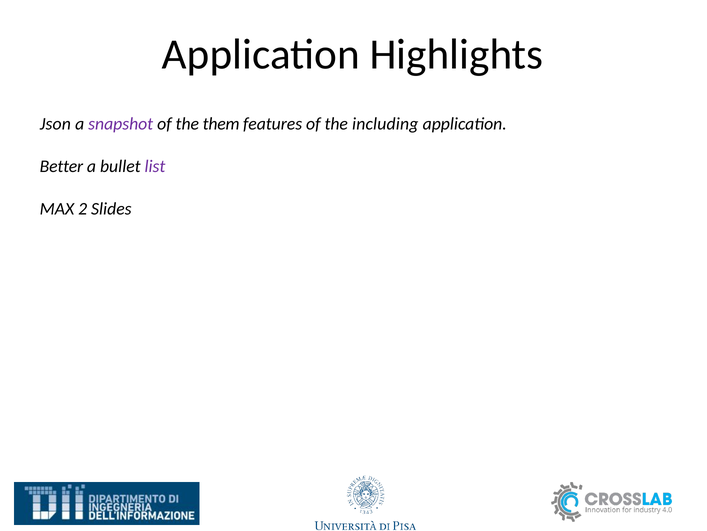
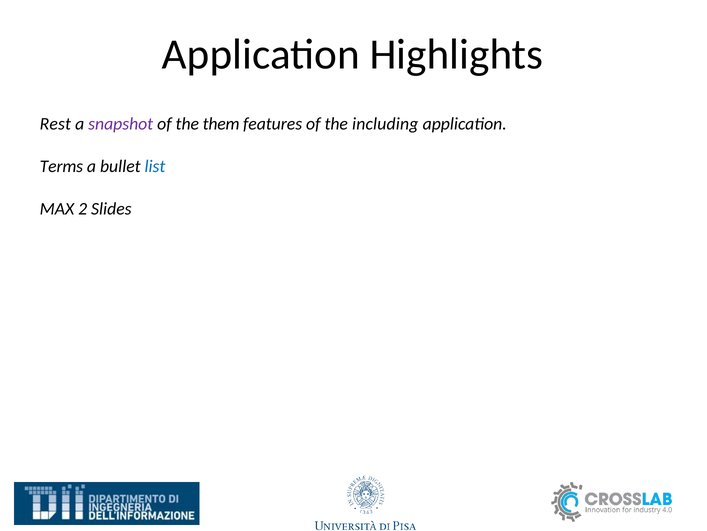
Json: Json -> Rest
Better: Better -> Terms
list colour: purple -> blue
